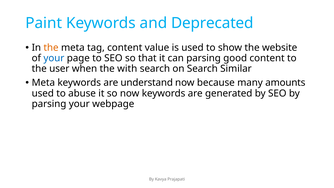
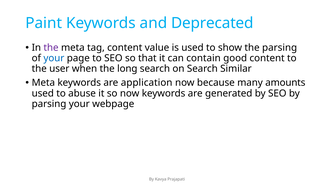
the at (51, 48) colour: orange -> purple
the website: website -> parsing
can parsing: parsing -> contain
with: with -> long
understand: understand -> application
